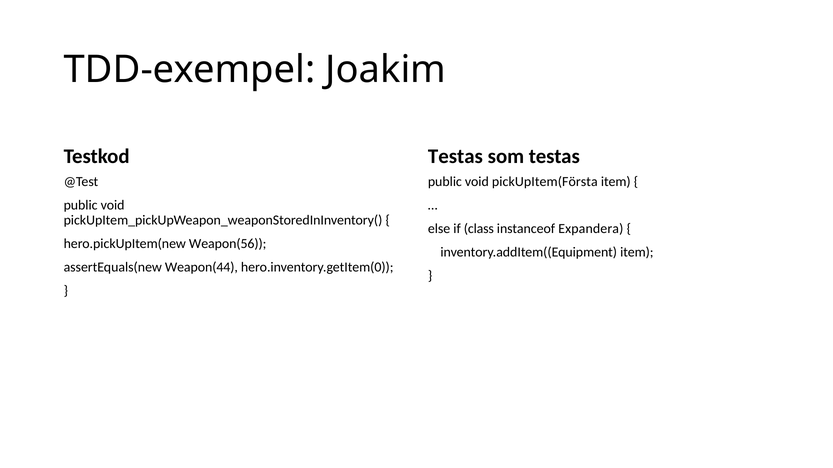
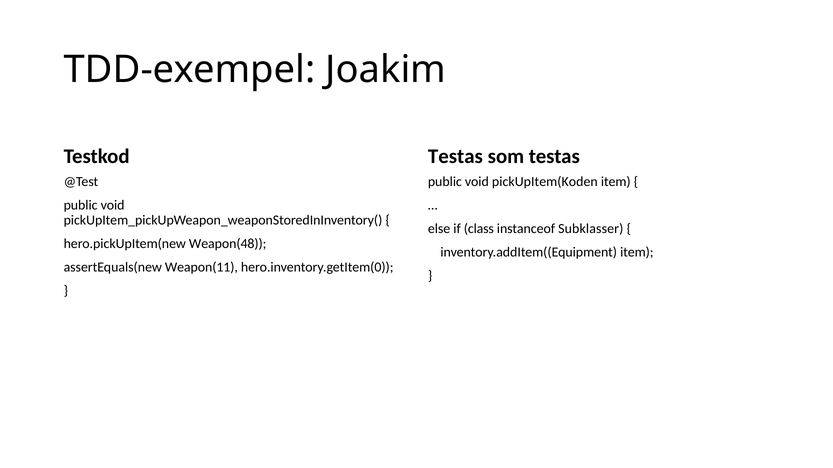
pickUpItem(Första: pickUpItem(Första -> pickUpItem(Koden
Expandera: Expandera -> Subklasser
Weapon(56: Weapon(56 -> Weapon(48
Weapon(44: Weapon(44 -> Weapon(11
